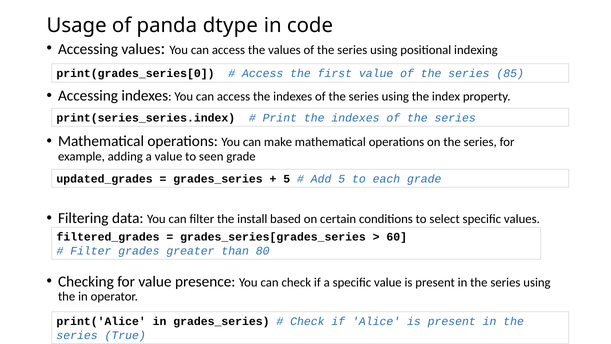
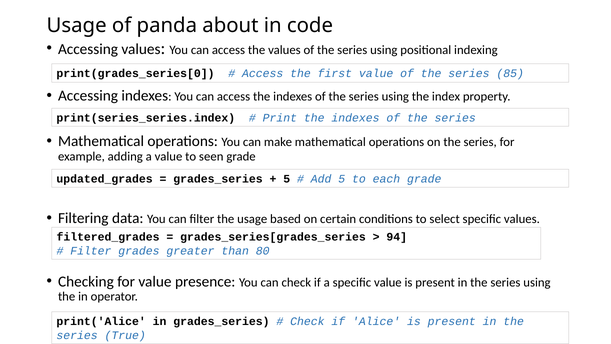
dtype: dtype -> about
the install: install -> usage
60: 60 -> 94
